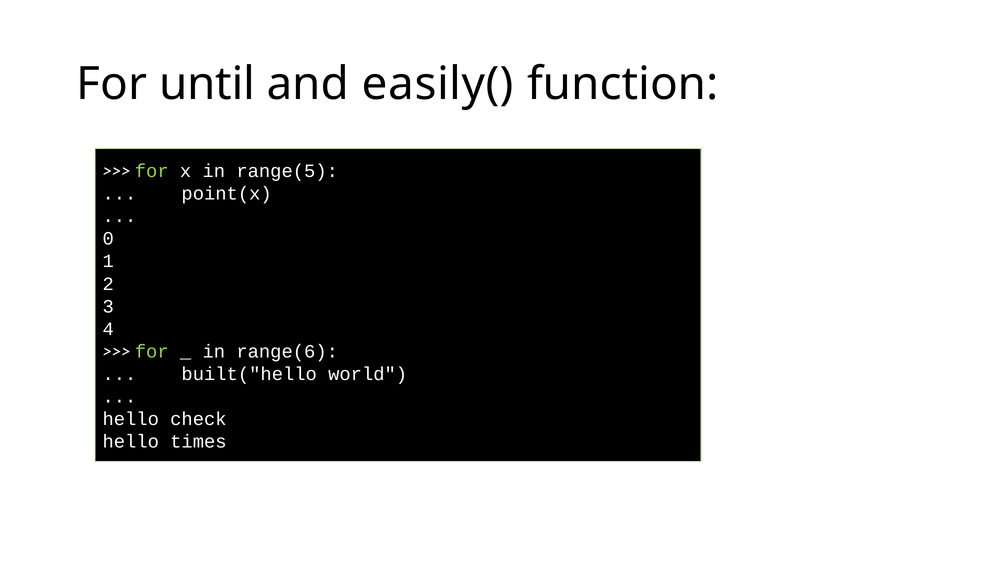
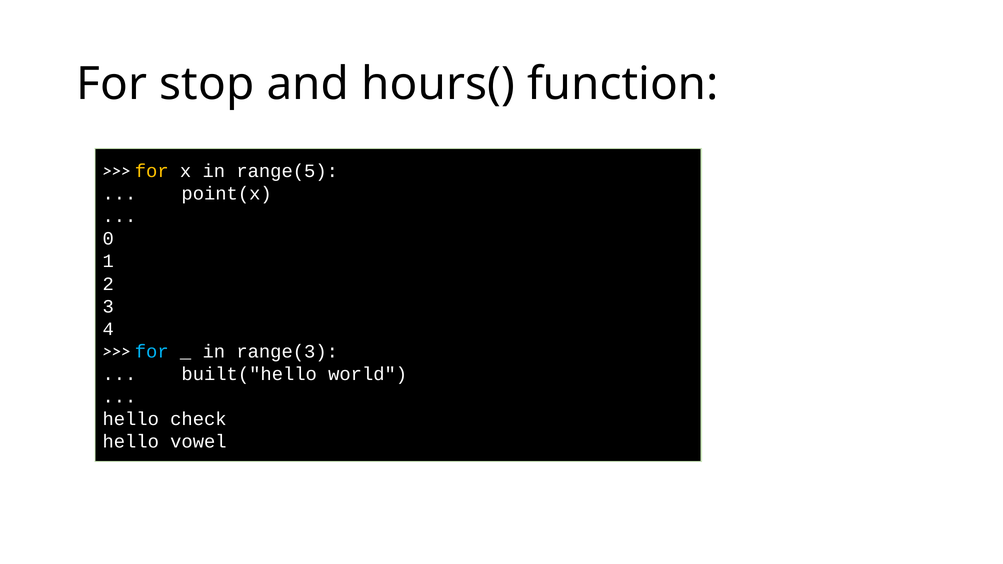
until: until -> stop
easily(: easily( -> hours(
for at (152, 171) colour: light green -> yellow
for at (152, 352) colour: light green -> light blue
range(6: range(6 -> range(3
times: times -> vowel
